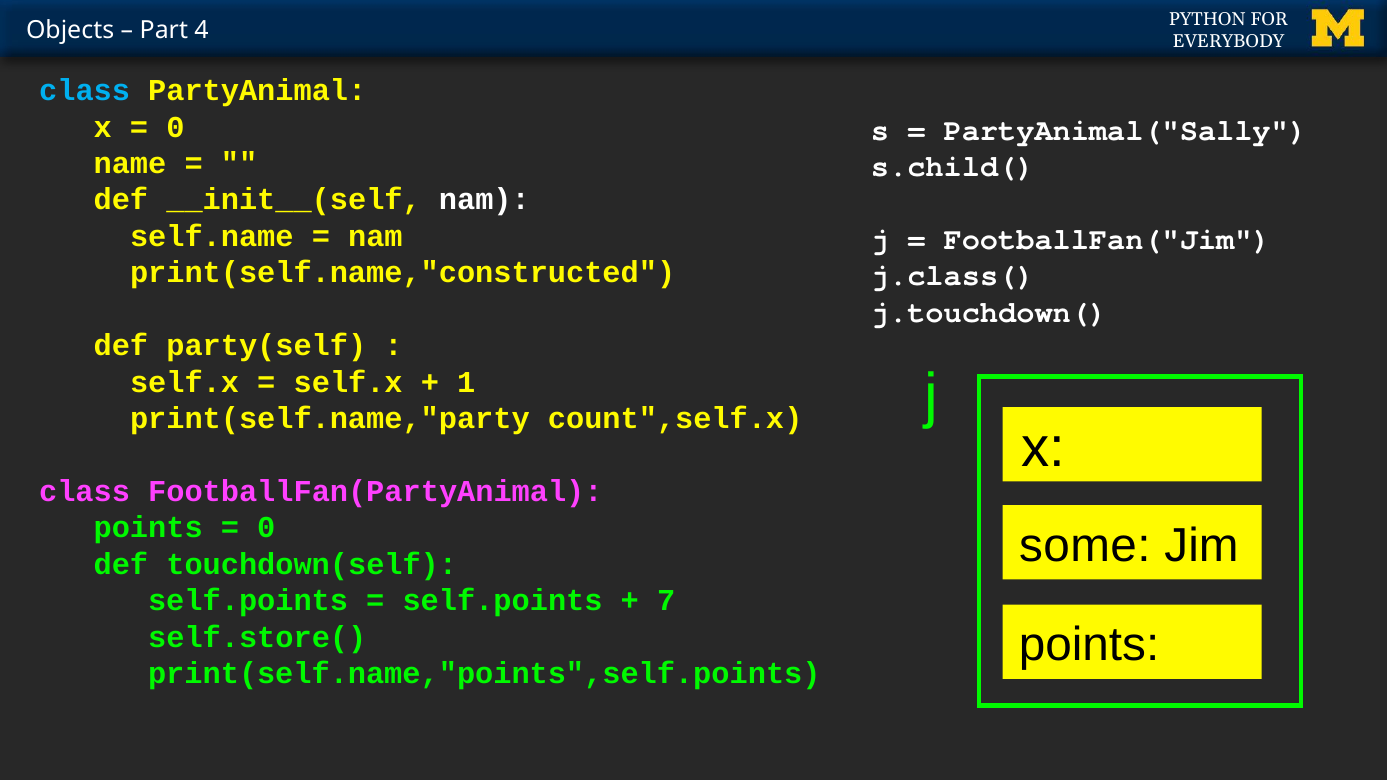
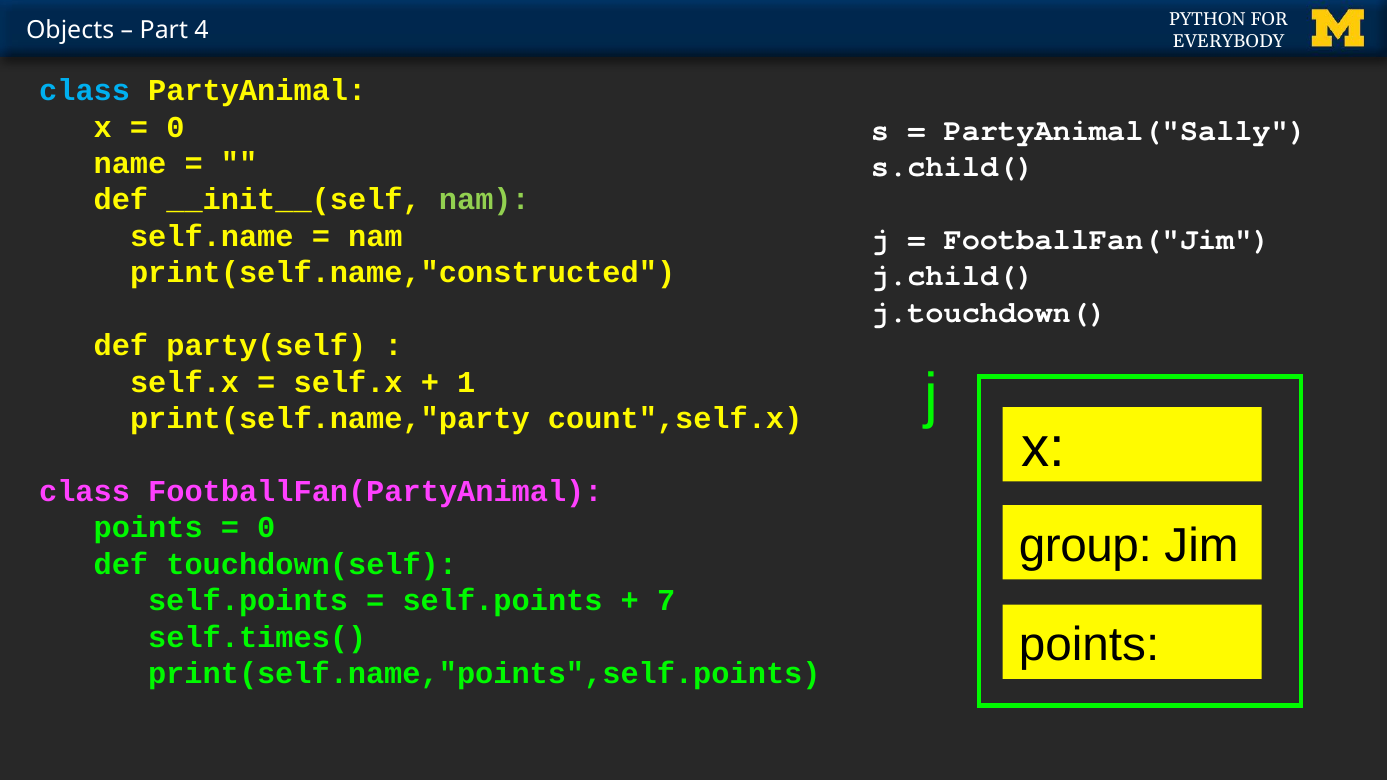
nam at (484, 200) colour: white -> light green
j.class(: j.class( -> j.child(
some: some -> group
self.store(: self.store( -> self.times(
